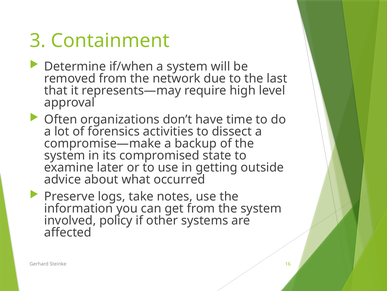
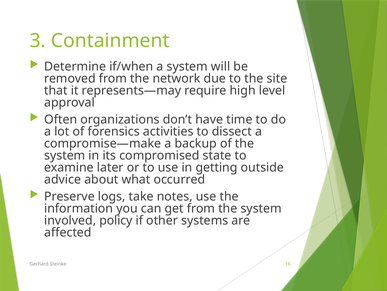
last: last -> site
